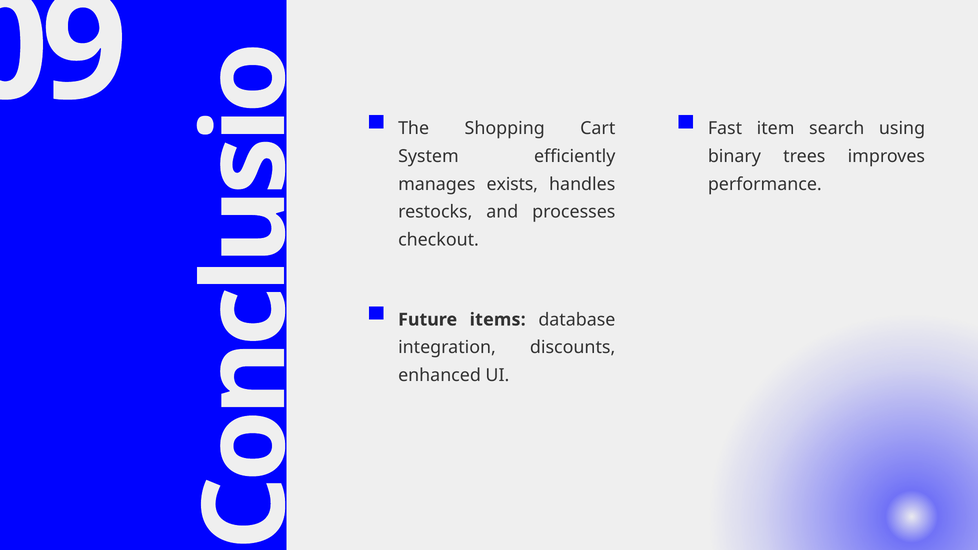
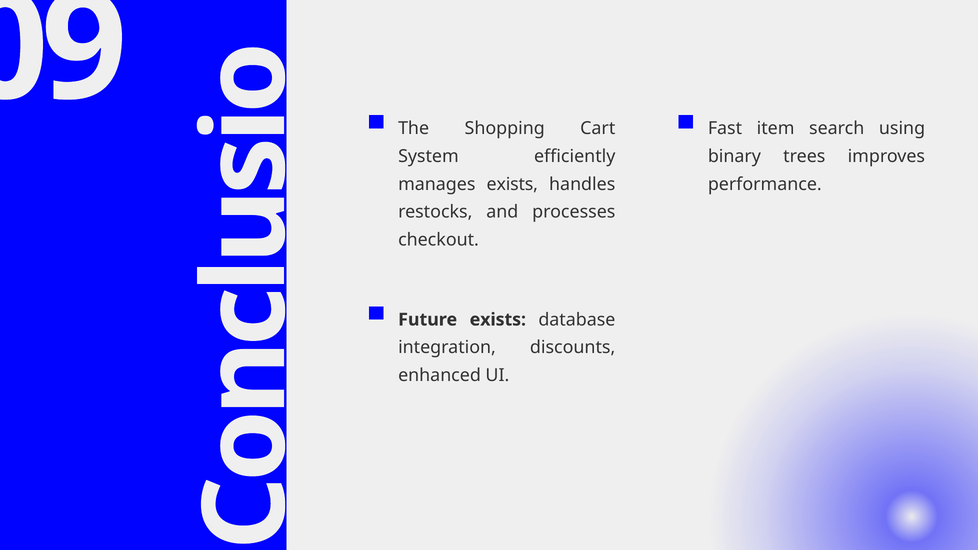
Future items: items -> exists
